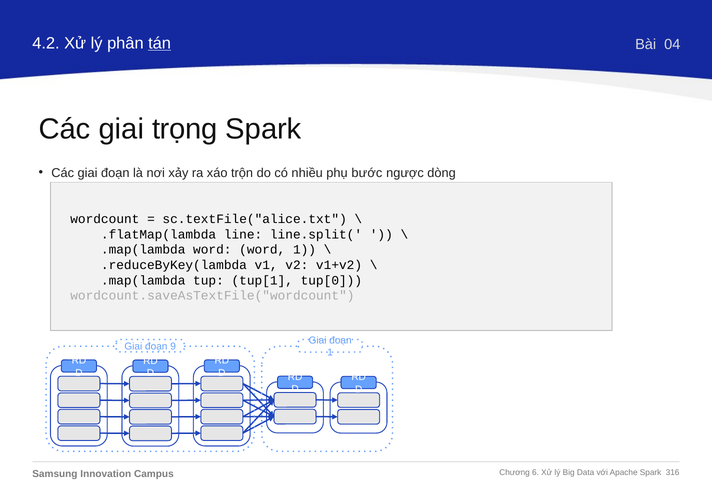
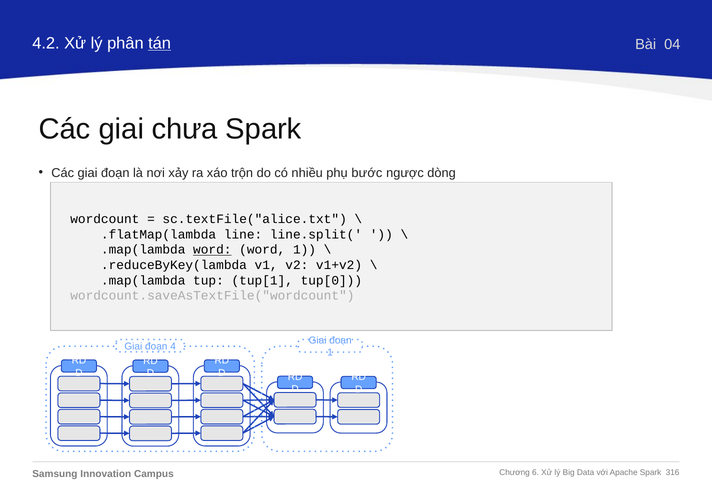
trọng: trọng -> chưa
word at (212, 250) underline: none -> present
9: 9 -> 4
